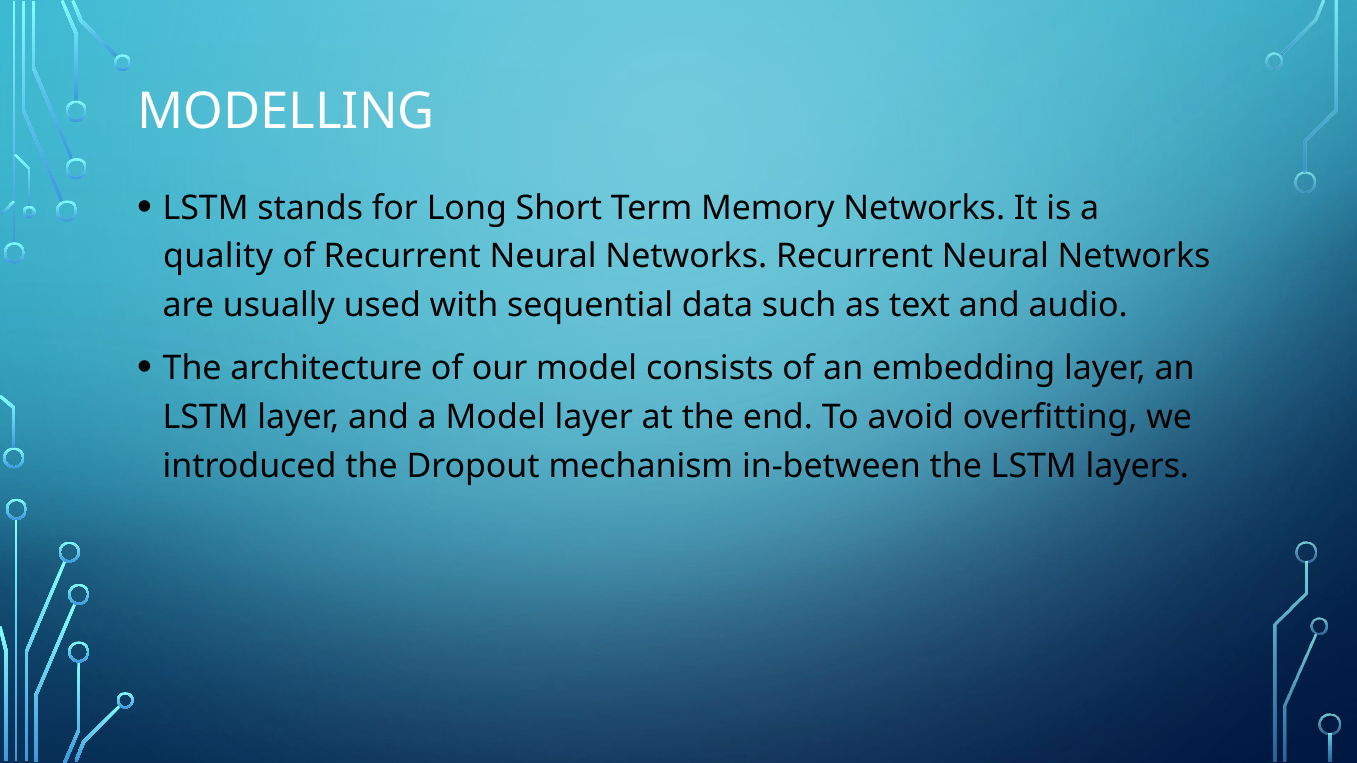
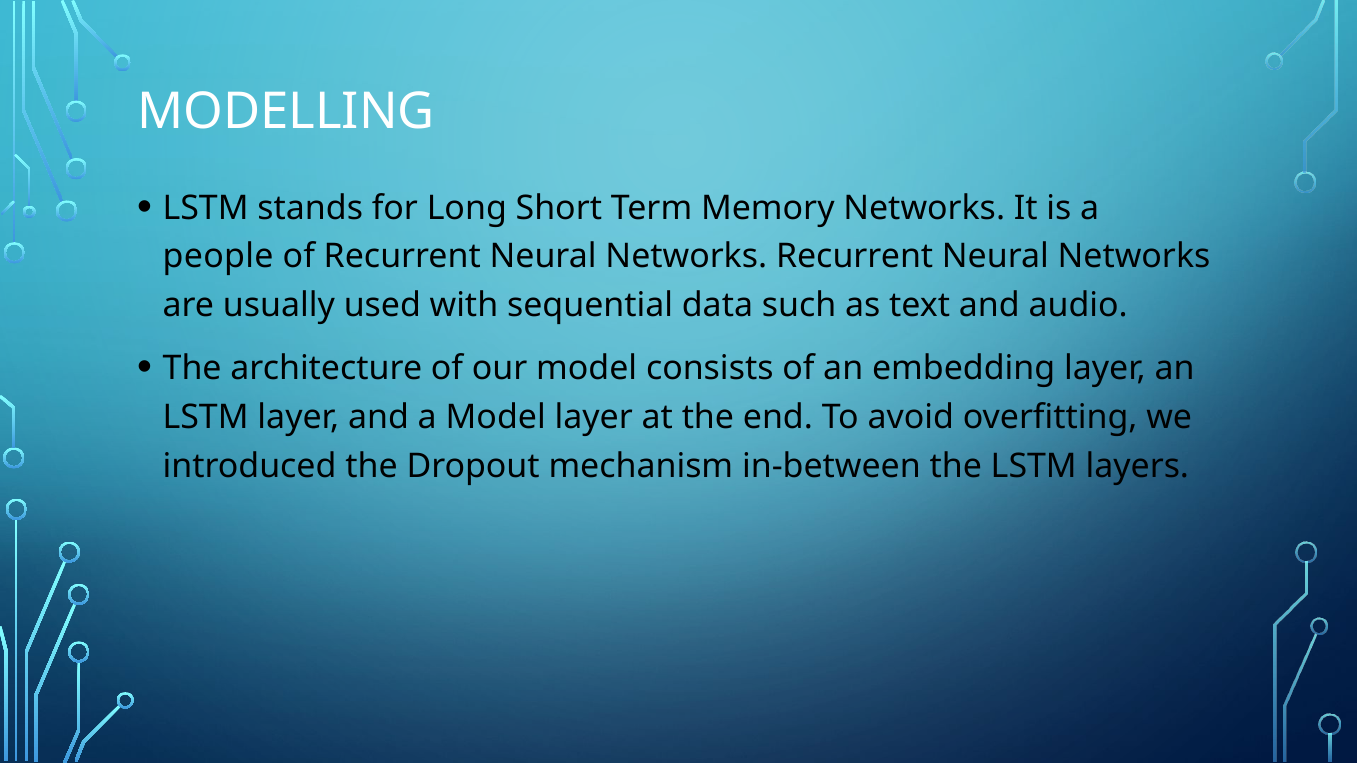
quality: quality -> people
